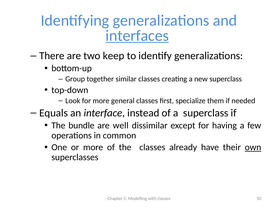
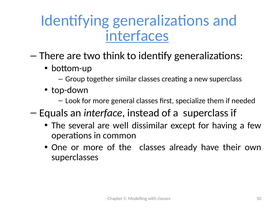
keep: keep -> think
bundle: bundle -> several
own underline: present -> none
